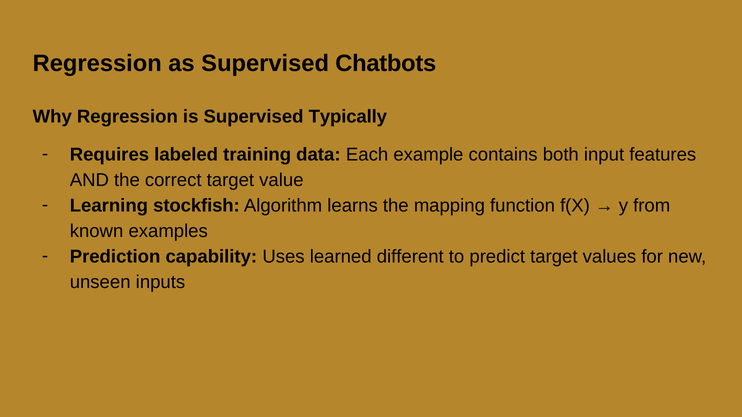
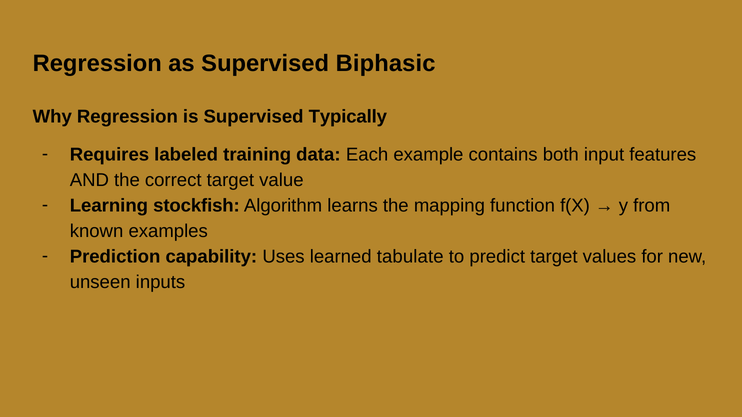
Chatbots: Chatbots -> Biphasic
different: different -> tabulate
